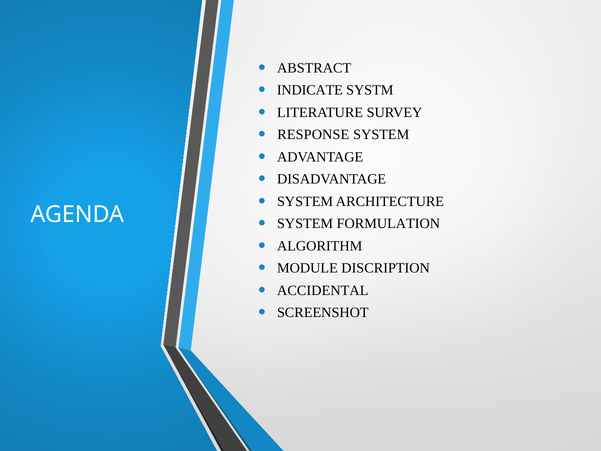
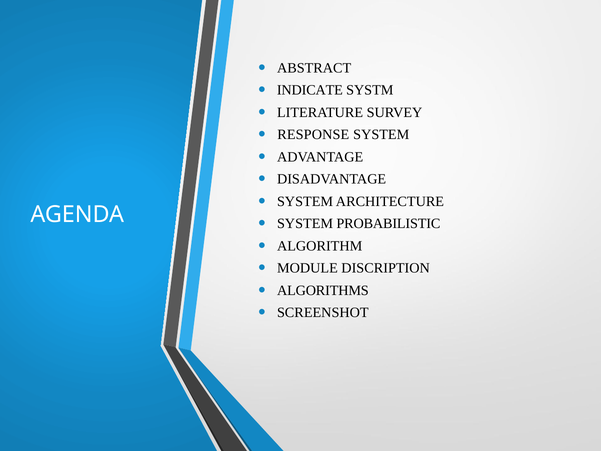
FORMULATION: FORMULATION -> PROBABILISTIC
ACCIDENTAL: ACCIDENTAL -> ALGORITHMS
